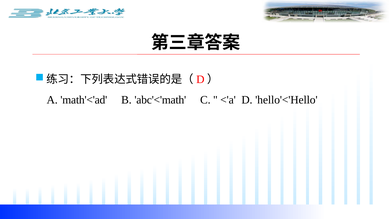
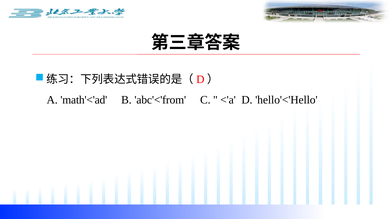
abc'<'math: abc'<'math -> abc'<'from
